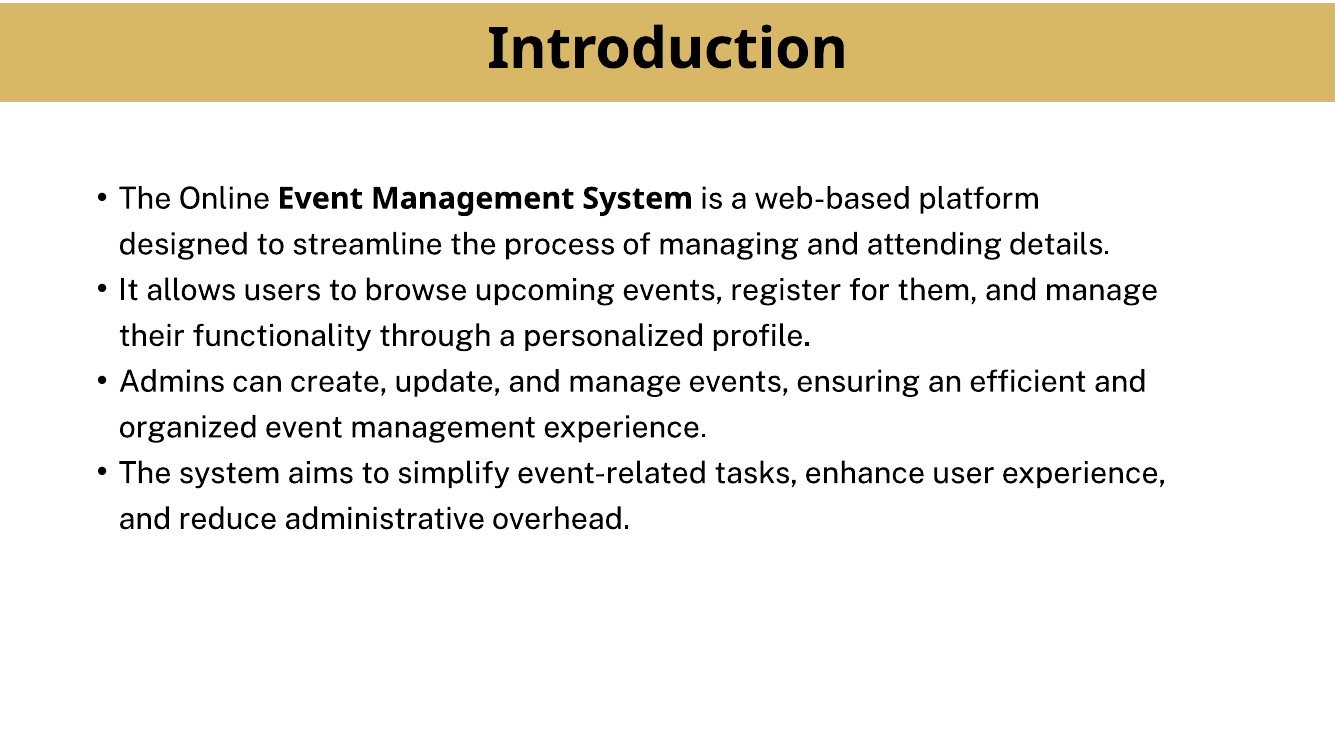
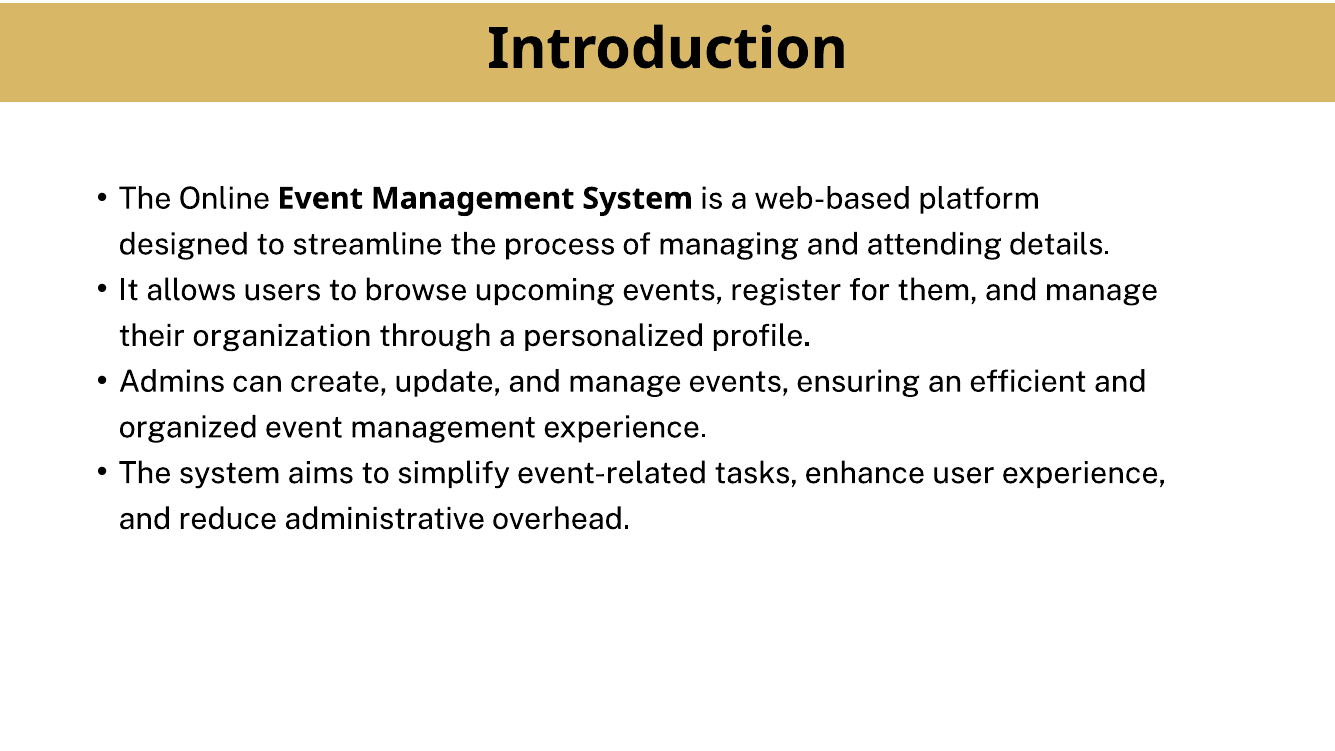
functionality: functionality -> organization
